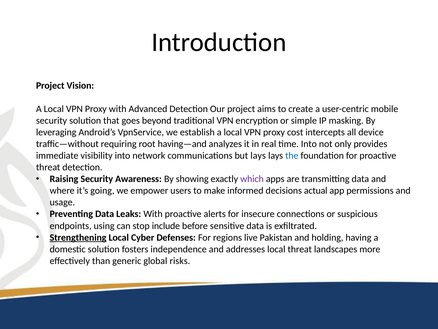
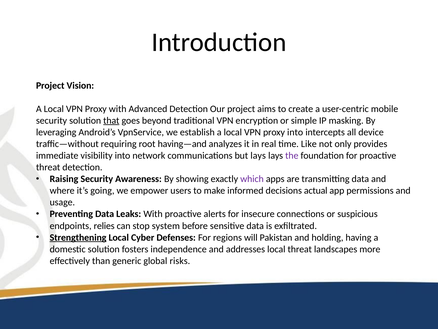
that underline: none -> present
proxy cost: cost -> into
time Into: Into -> Like
the colour: blue -> purple
using: using -> relies
include: include -> system
live: live -> will
